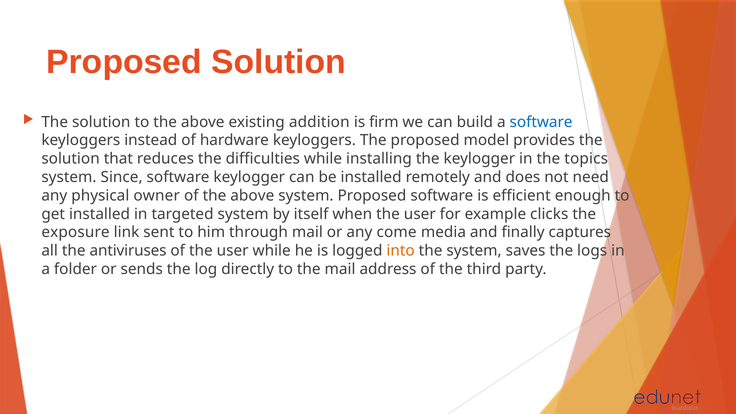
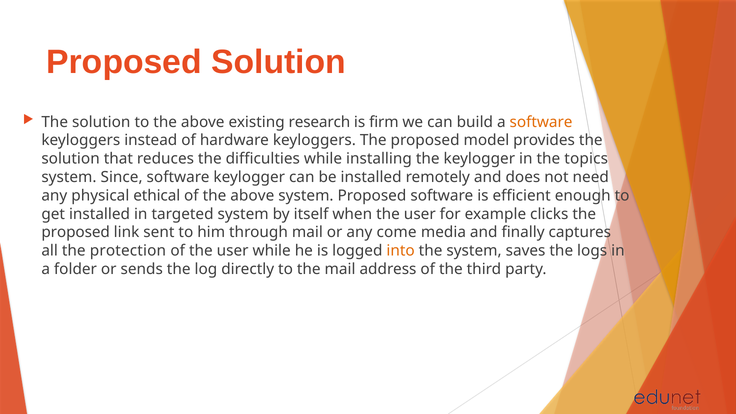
addition: addition -> research
software at (541, 122) colour: blue -> orange
owner: owner -> ethical
exposure at (76, 232): exposure -> proposed
antiviruses: antiviruses -> protection
